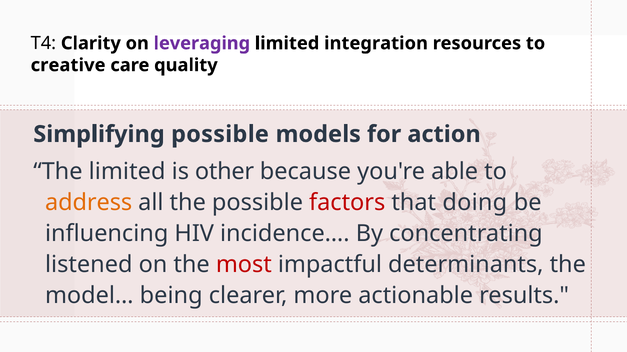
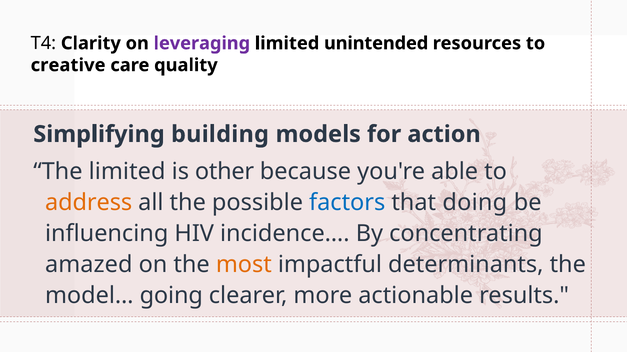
integration: integration -> unintended
Simplifying possible: possible -> building
factors colour: red -> blue
listened: listened -> amazed
most colour: red -> orange
being: being -> going
